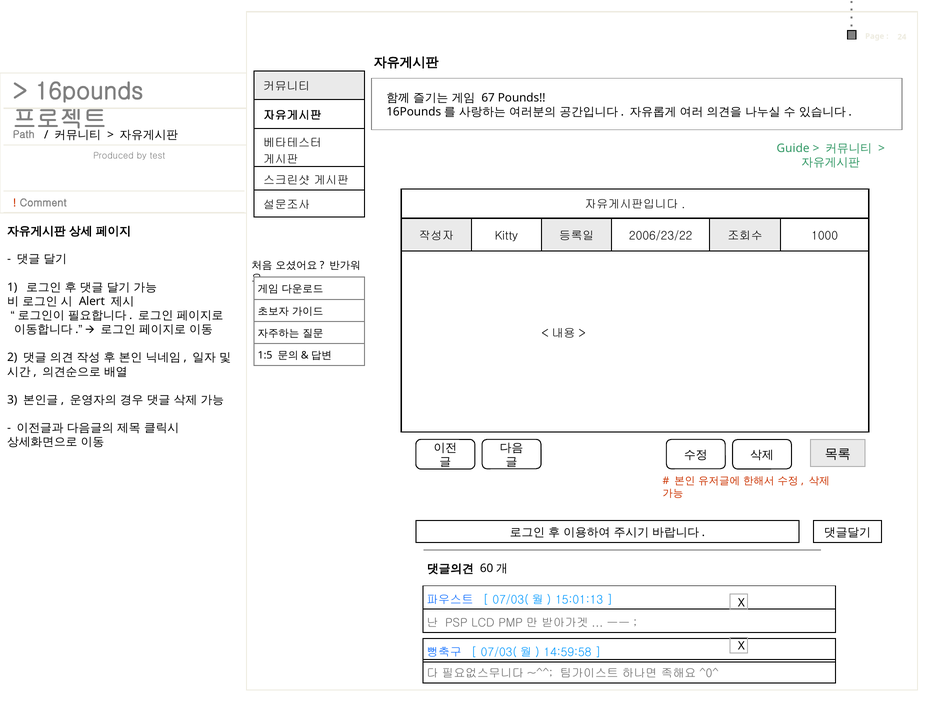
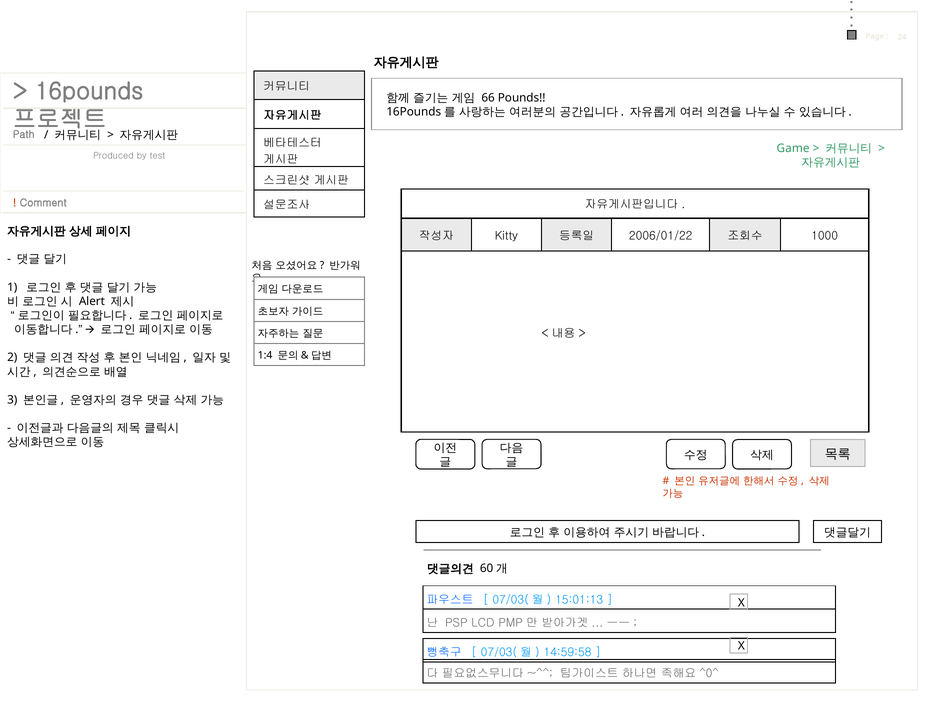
67: 67 -> 66
Guide: Guide -> Game
2006/23/22: 2006/23/22 -> 2006/01/22
1:5: 1:5 -> 1:4
